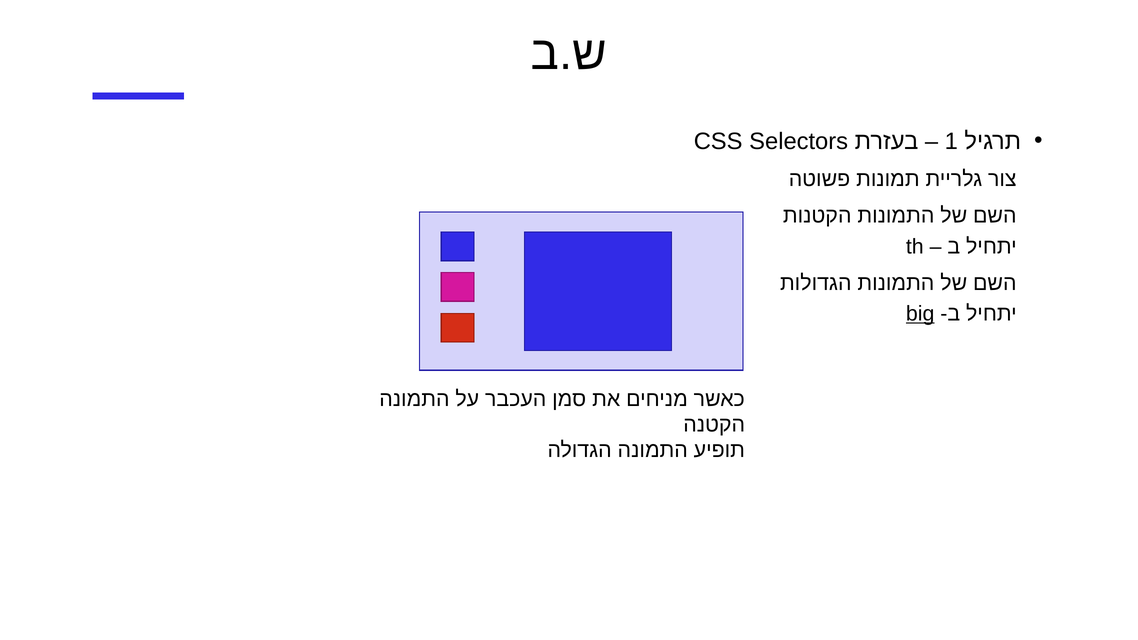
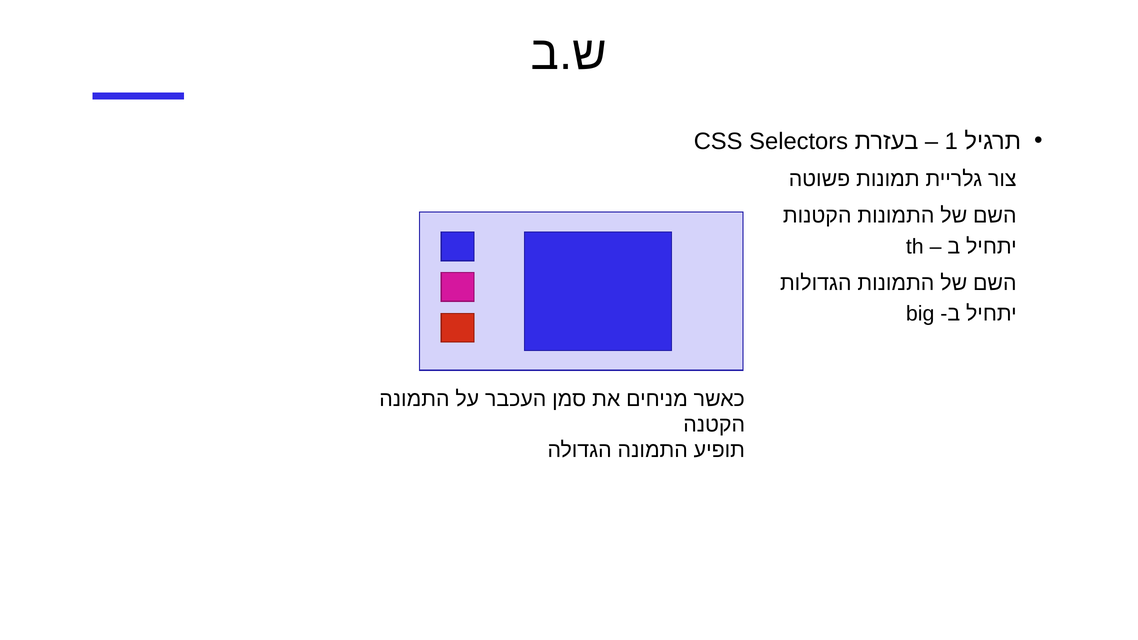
big underline: present -> none
